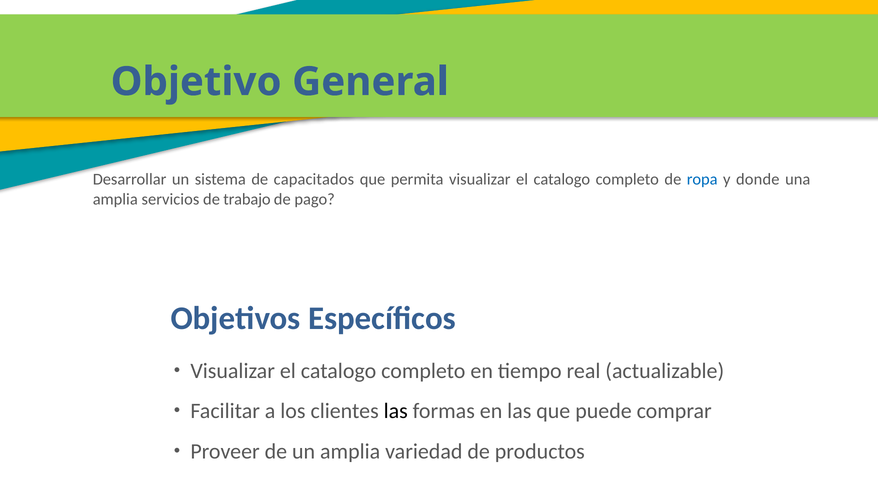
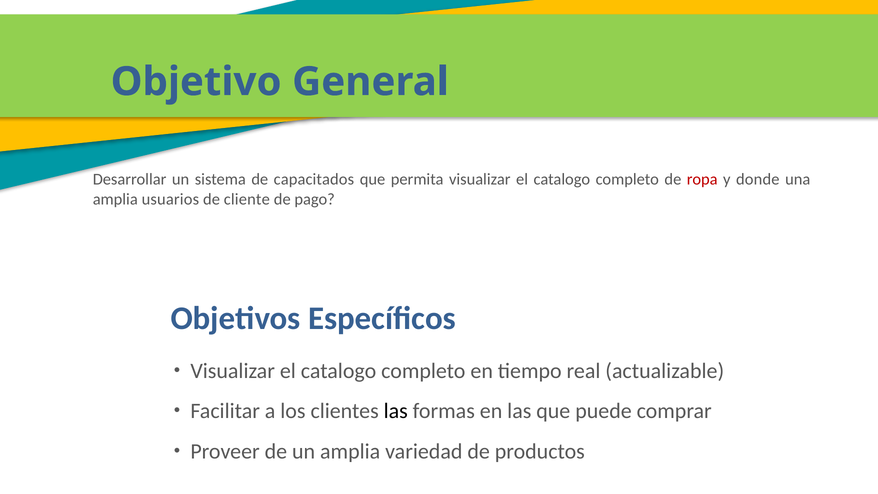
ropa colour: blue -> red
servicios: servicios -> usuarios
trabajo: trabajo -> cliente
